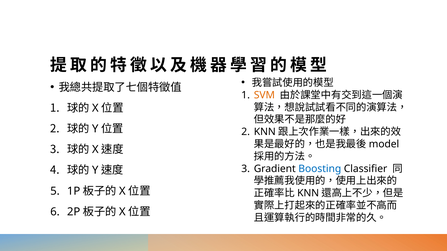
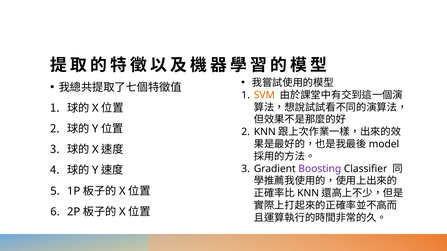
Boosting colour: blue -> purple
